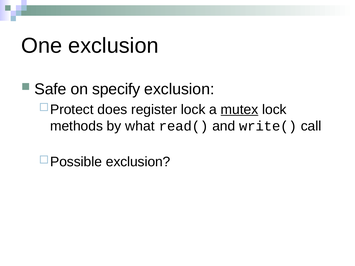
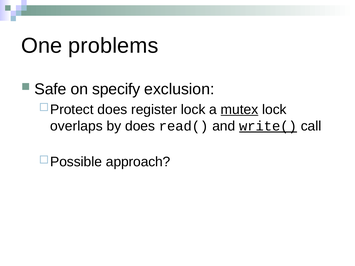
One exclusion: exclusion -> problems
methods: methods -> overlaps
by what: what -> does
write( underline: none -> present
exclusion at (138, 162): exclusion -> approach
